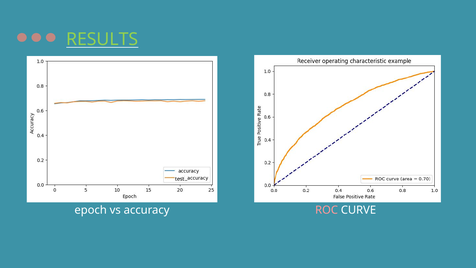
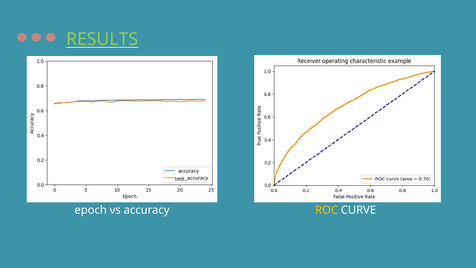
ROC colour: pink -> yellow
